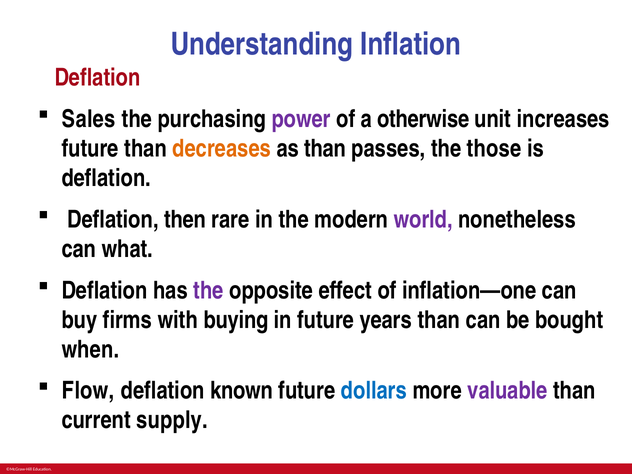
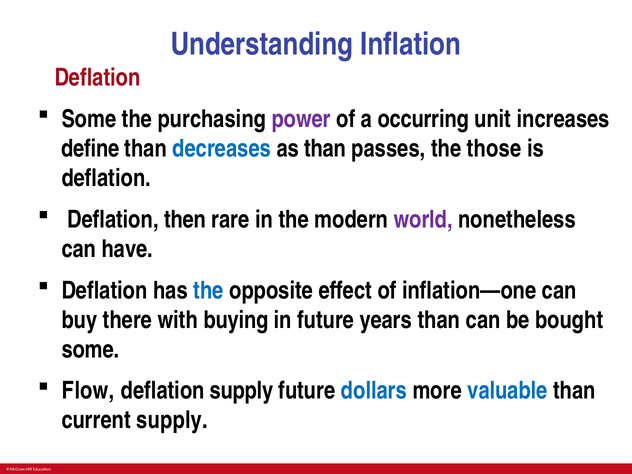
Sales at (89, 119): Sales -> Some
otherwise: otherwise -> occurring
future at (90, 148): future -> define
decreases colour: orange -> blue
what: what -> have
the at (209, 290) colour: purple -> blue
firms: firms -> there
when at (90, 349): when -> some
deflation known: known -> supply
valuable colour: purple -> blue
